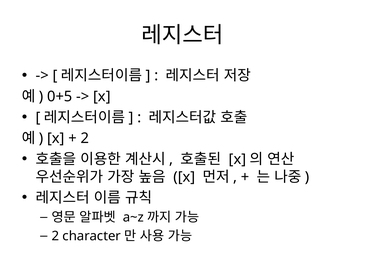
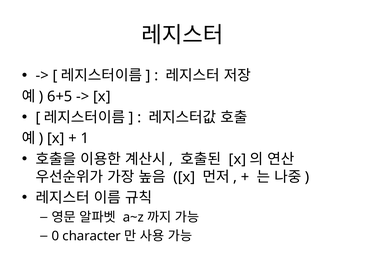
0+5: 0+5 -> 6+5
2 at (85, 138): 2 -> 1
2 at (55, 236): 2 -> 0
